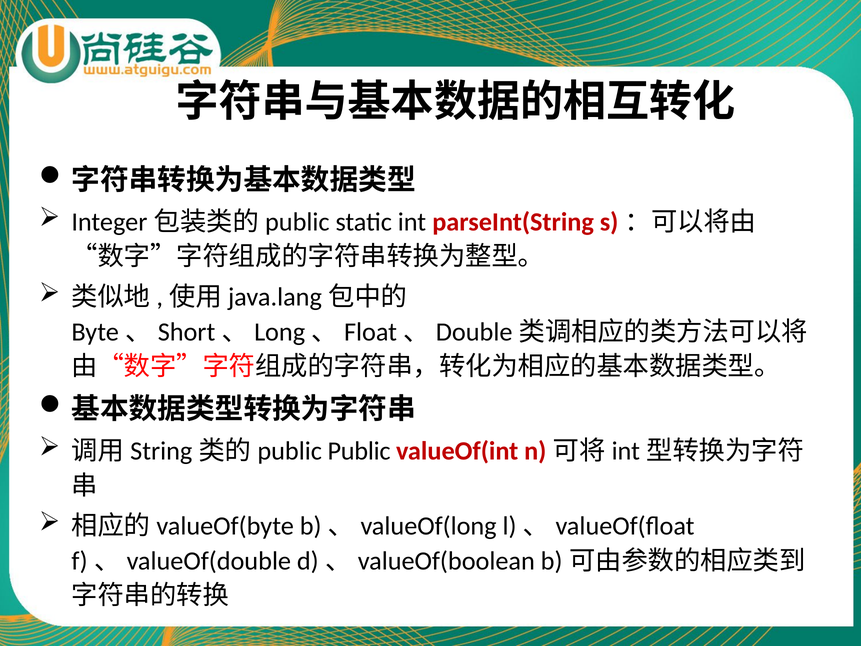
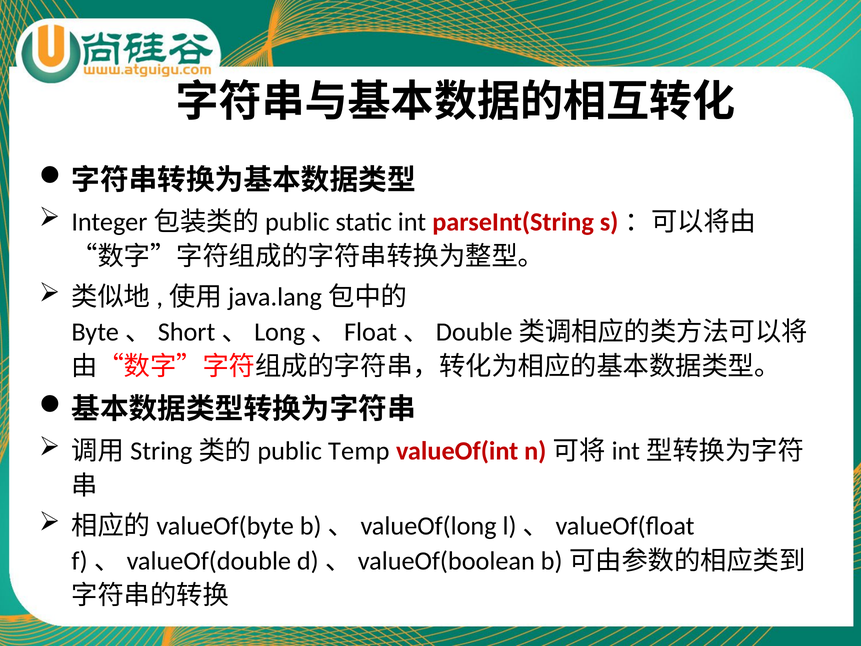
Public: Public -> Temp
